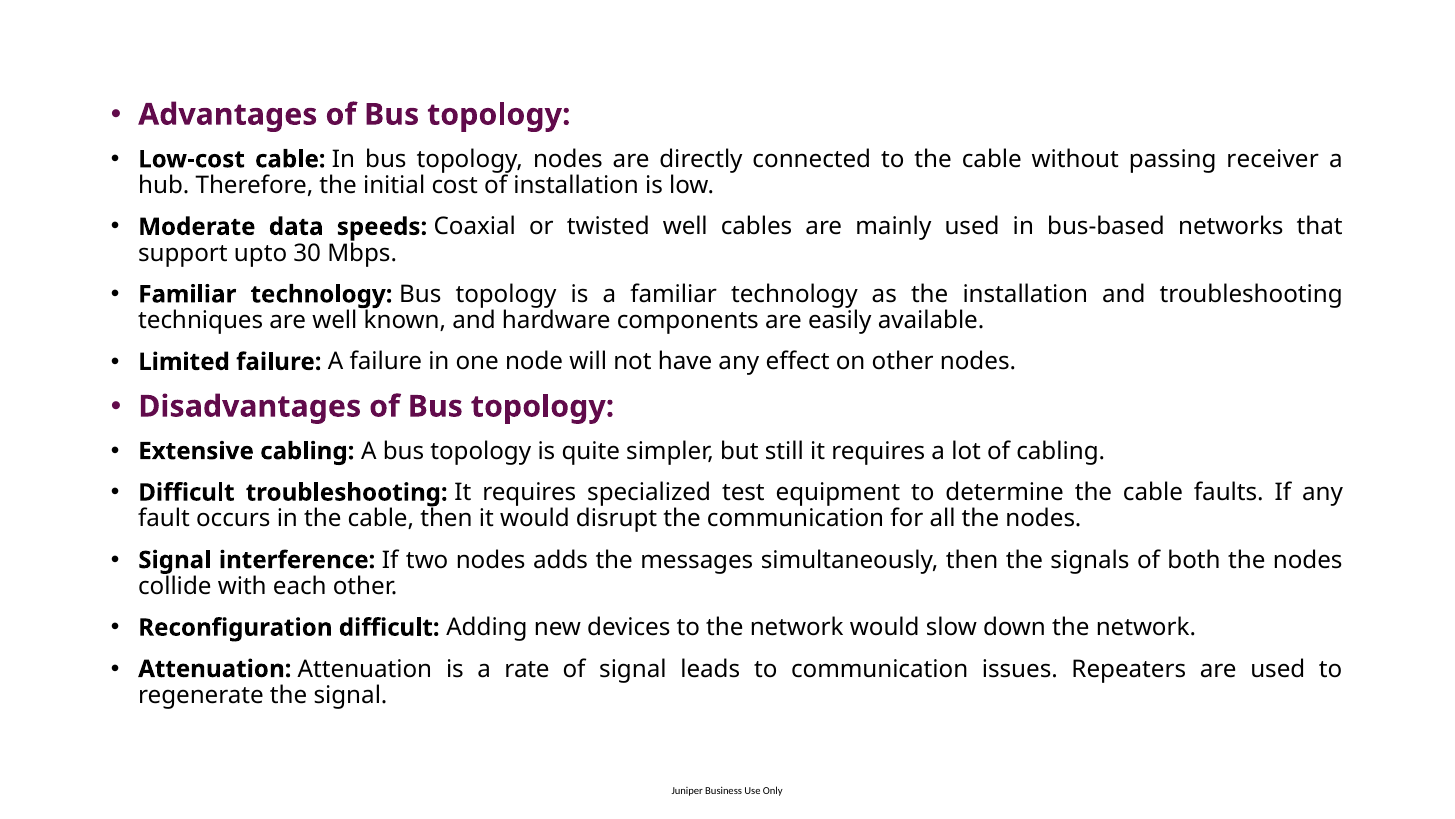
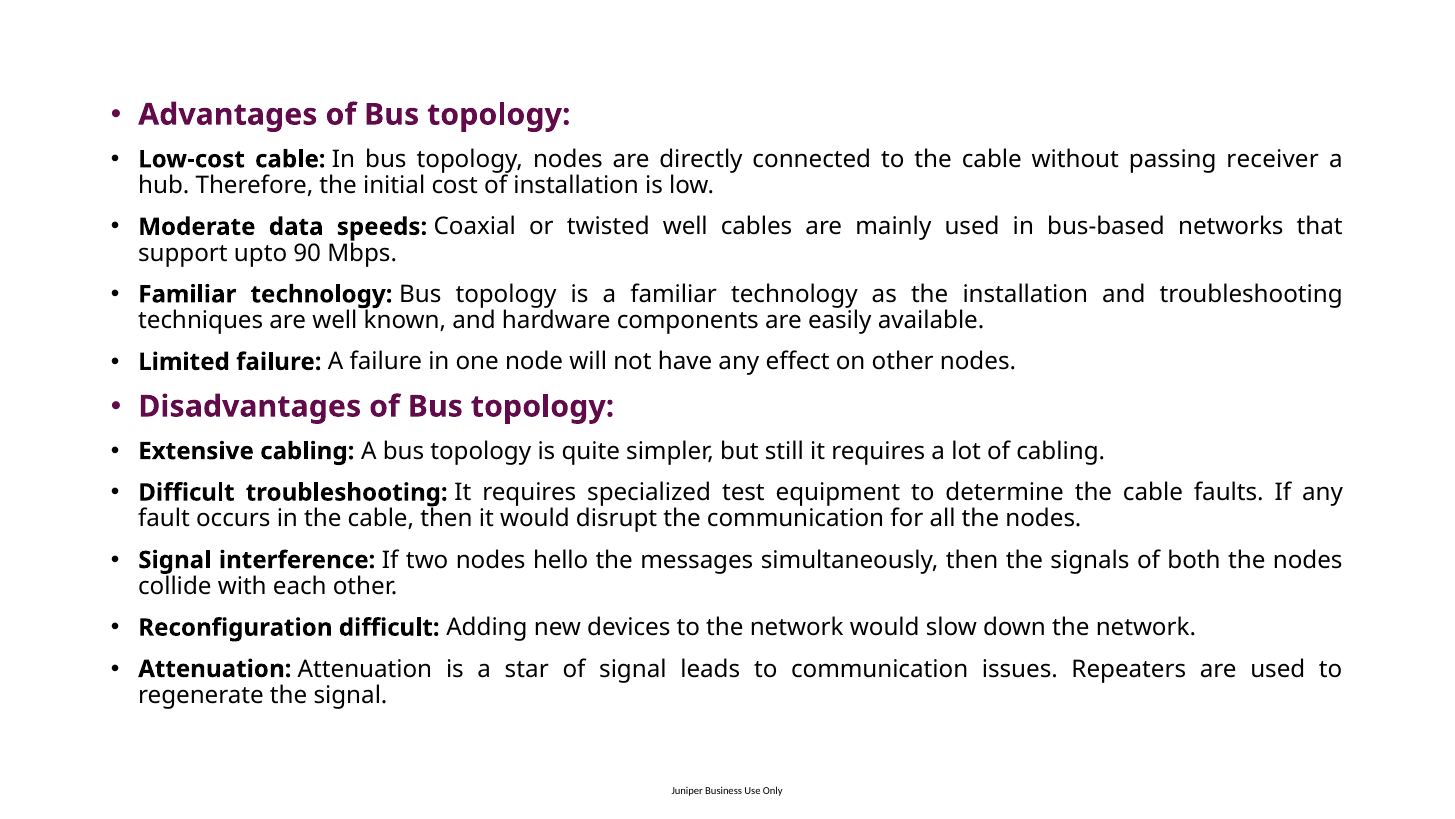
30: 30 -> 90
adds: adds -> hello
rate: rate -> star
